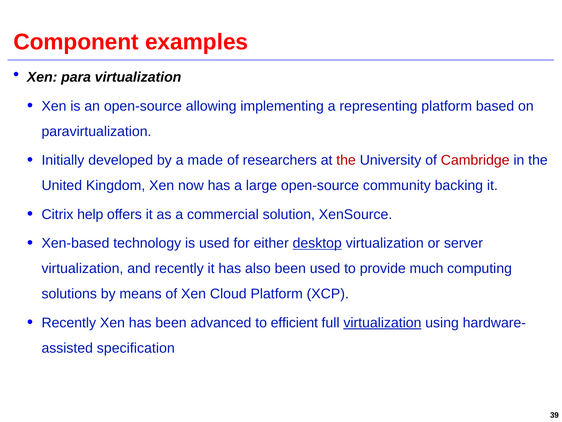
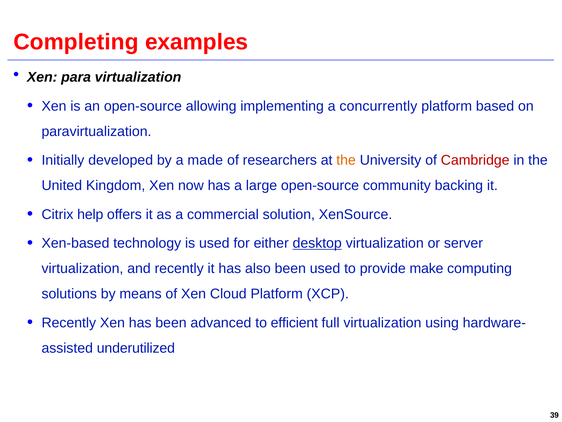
Component: Component -> Completing
representing: representing -> concurrently
the at (346, 160) colour: red -> orange
much: much -> make
virtualization at (382, 322) underline: present -> none
specification: specification -> underutilized
